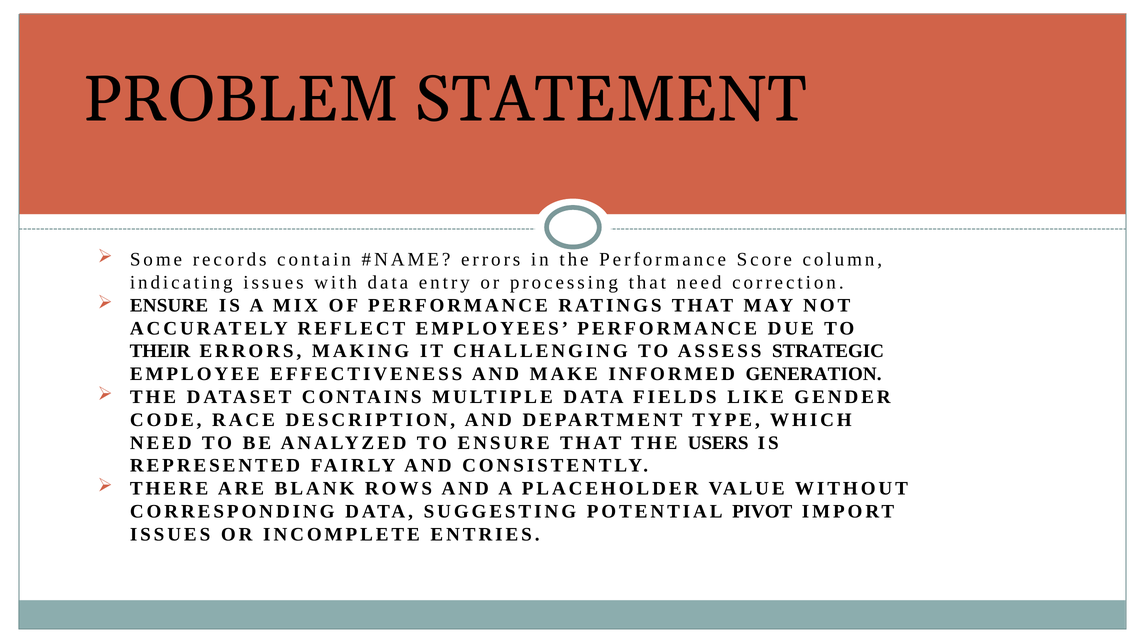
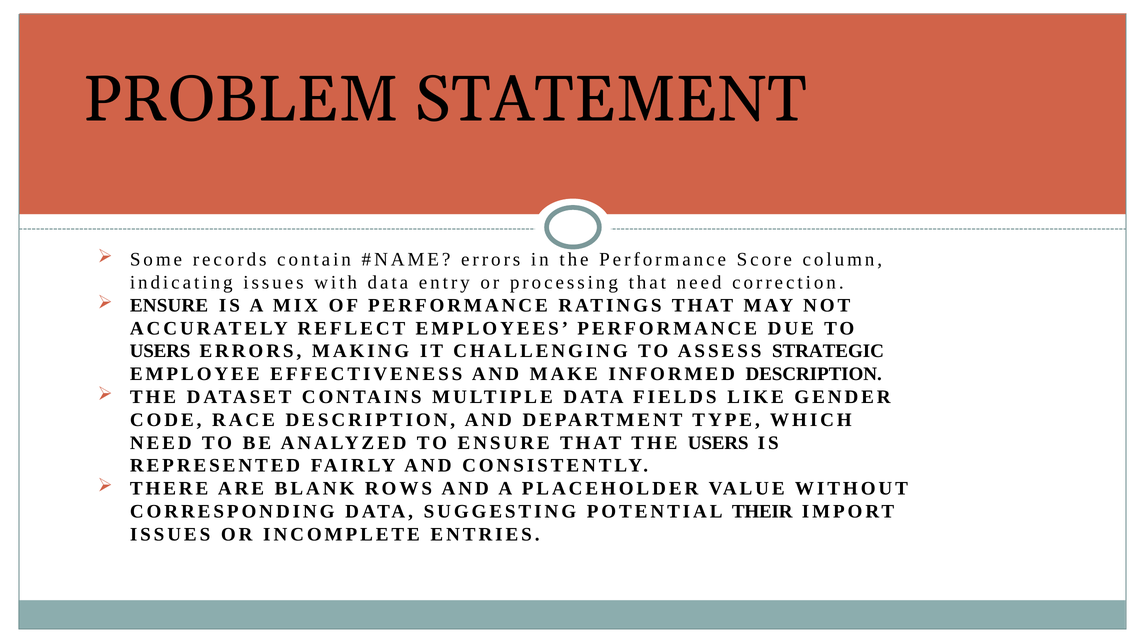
THEIR at (160, 352): THEIR -> USERS
INFORMED GENERATION: GENERATION -> DESCRIPTION
PIVOT: PIVOT -> THEIR
